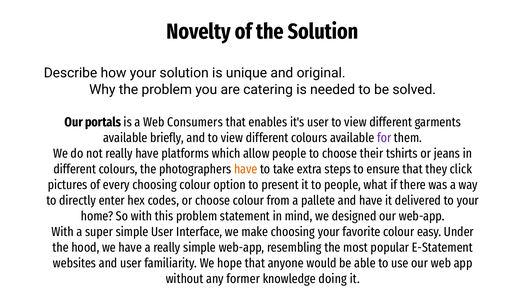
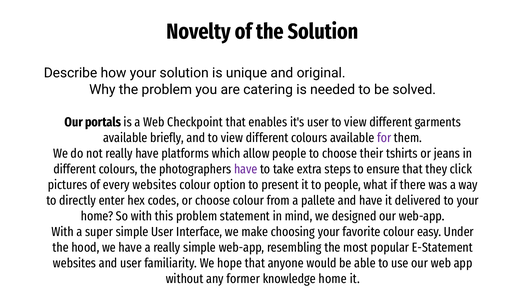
Consumers: Consumers -> Checkpoint
have at (246, 169) colour: orange -> purple
every choosing: choosing -> websites
knowledge doing: doing -> home
